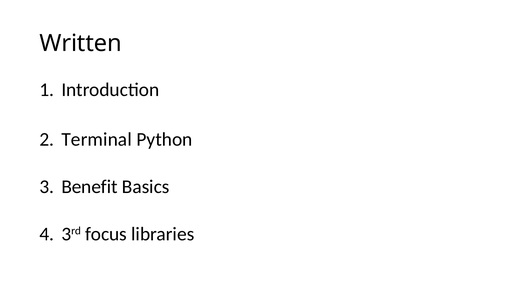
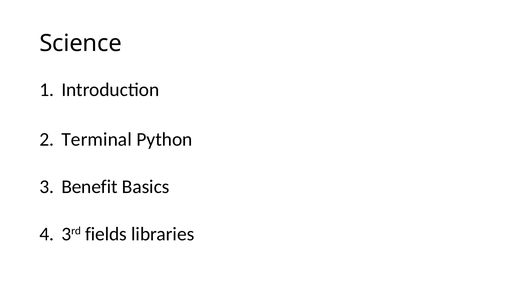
Written: Written -> Science
focus: focus -> fields
